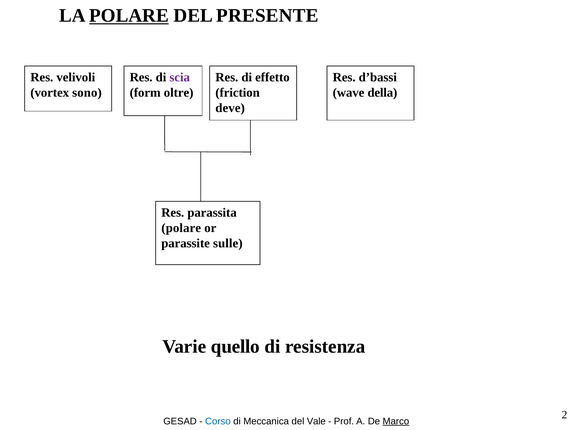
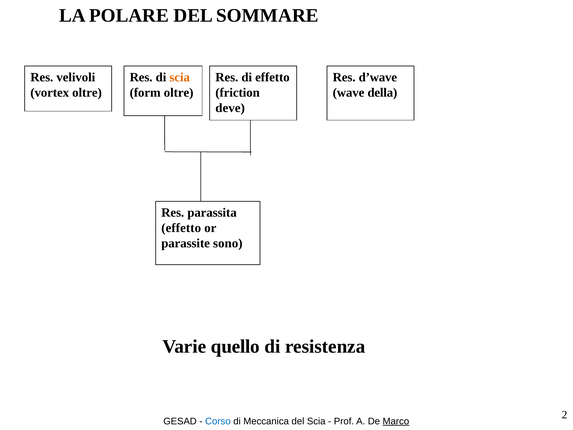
POLARE at (129, 16) underline: present -> none
PRESENTE: PRESENTE -> SOMMARE
scia at (180, 77) colour: purple -> orange
d’bassi: d’bassi -> d’wave
vortex sono: sono -> oltre
polare at (181, 228): polare -> effetto
sulle: sulle -> sono
del Vale: Vale -> Scia
